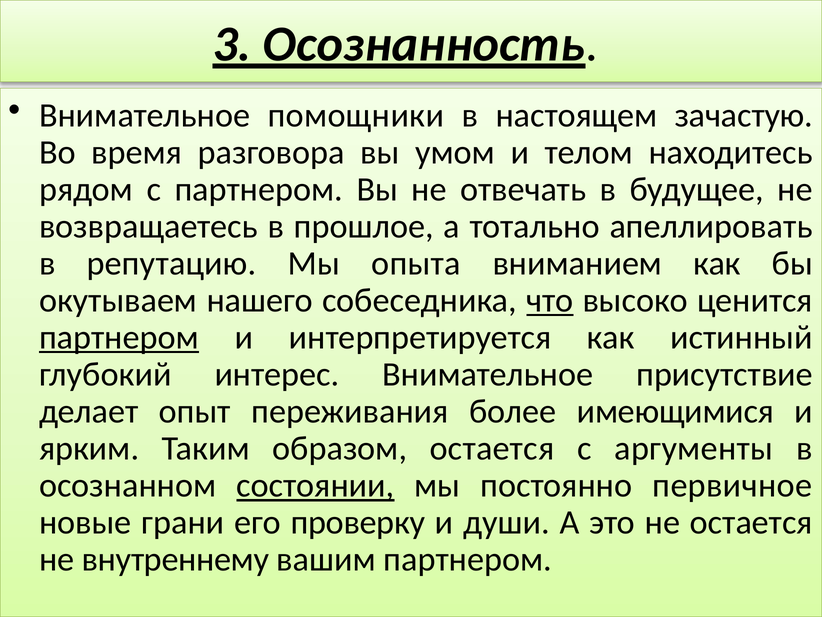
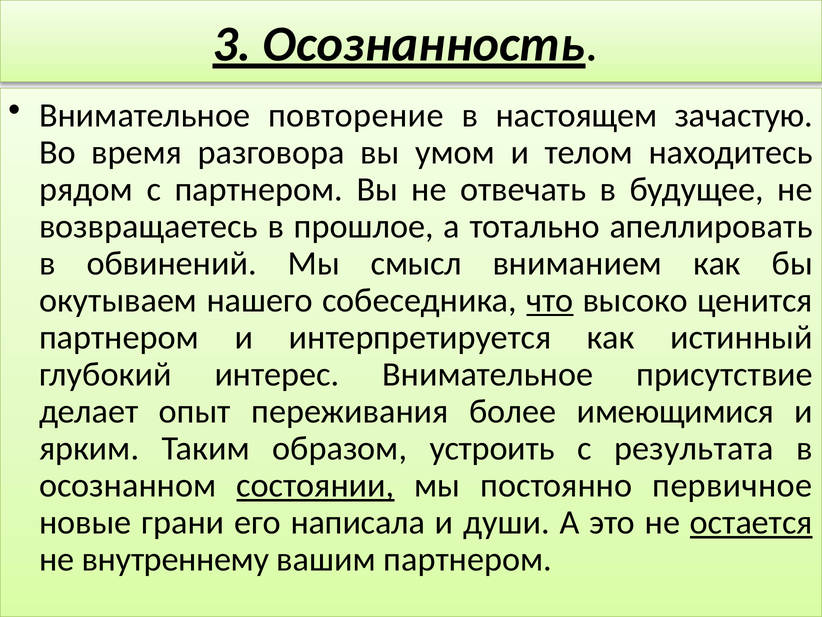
помощники: помощники -> повторение
репутацию: репутацию -> обвинений
опыта: опыта -> смысл
партнером at (119, 337) underline: present -> none
образом остается: остается -> устроить
аргументы: аргументы -> результата
проверку: проверку -> написала
остается at (751, 522) underline: none -> present
